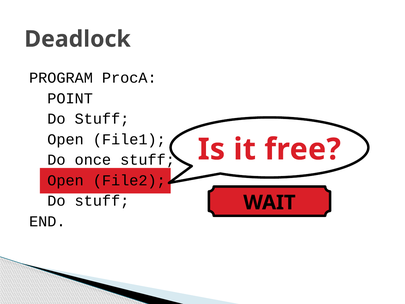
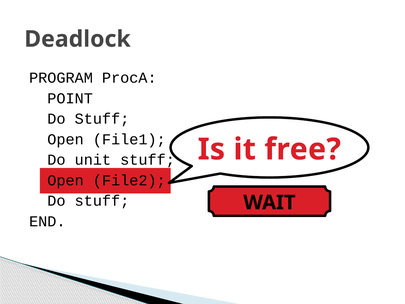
once: once -> unit
